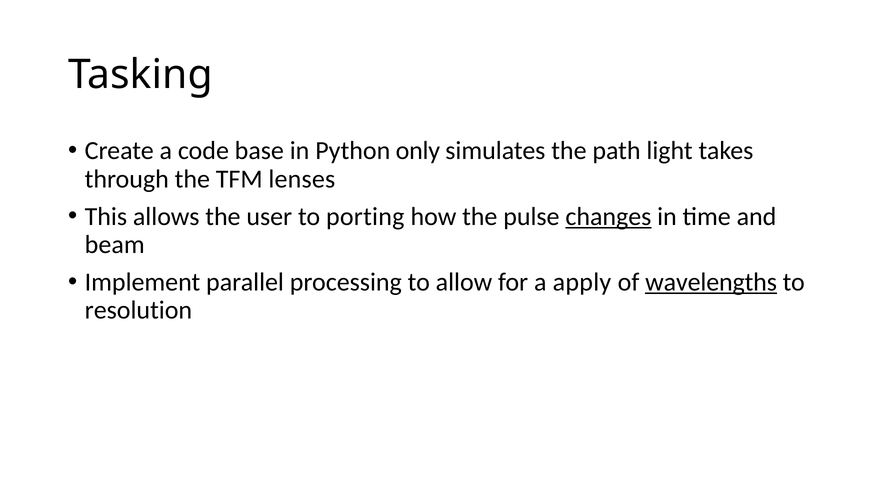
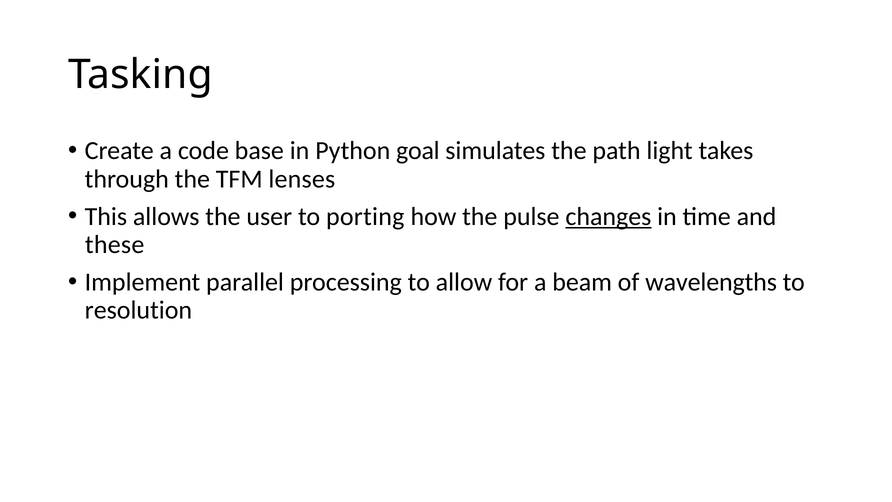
only: only -> goal
beam: beam -> these
apply: apply -> beam
wavelengths underline: present -> none
